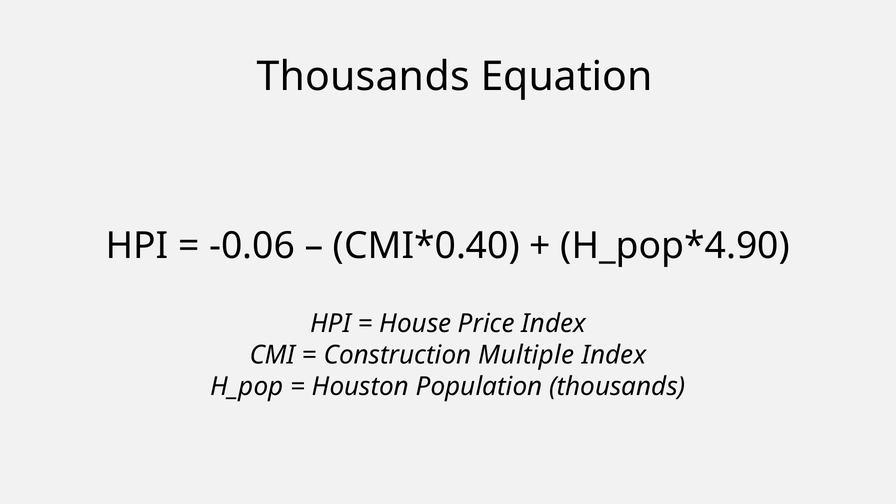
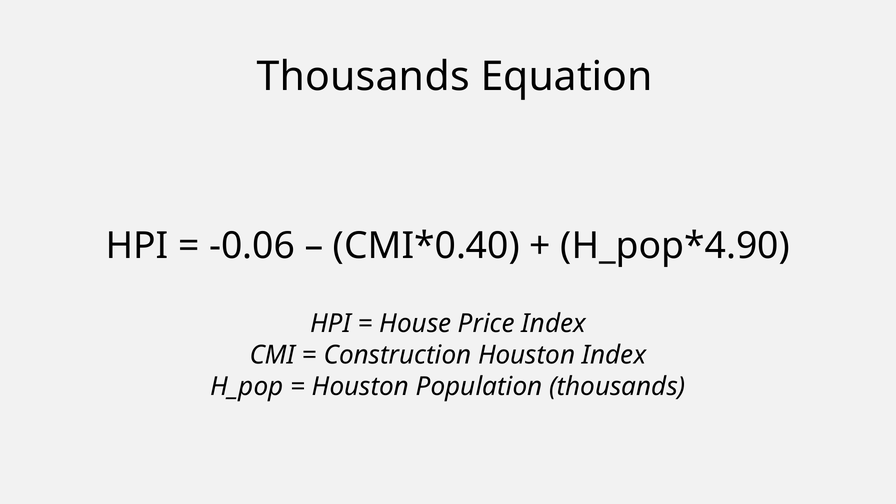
Construction Multiple: Multiple -> Houston
